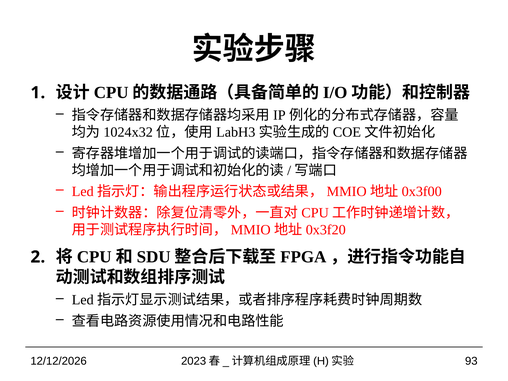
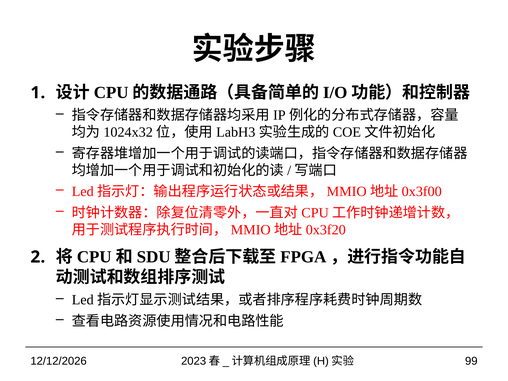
93: 93 -> 99
